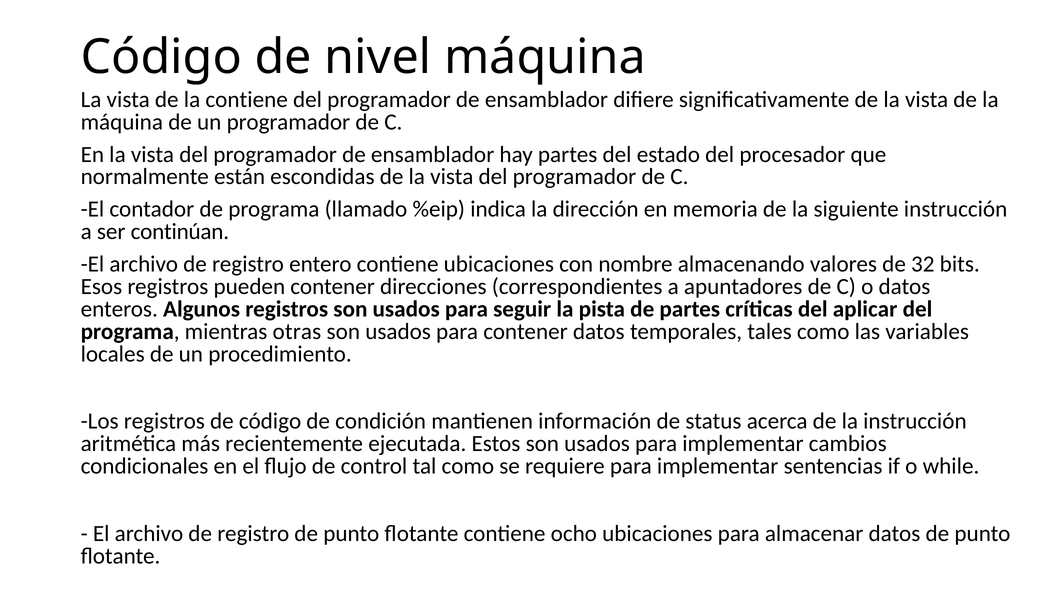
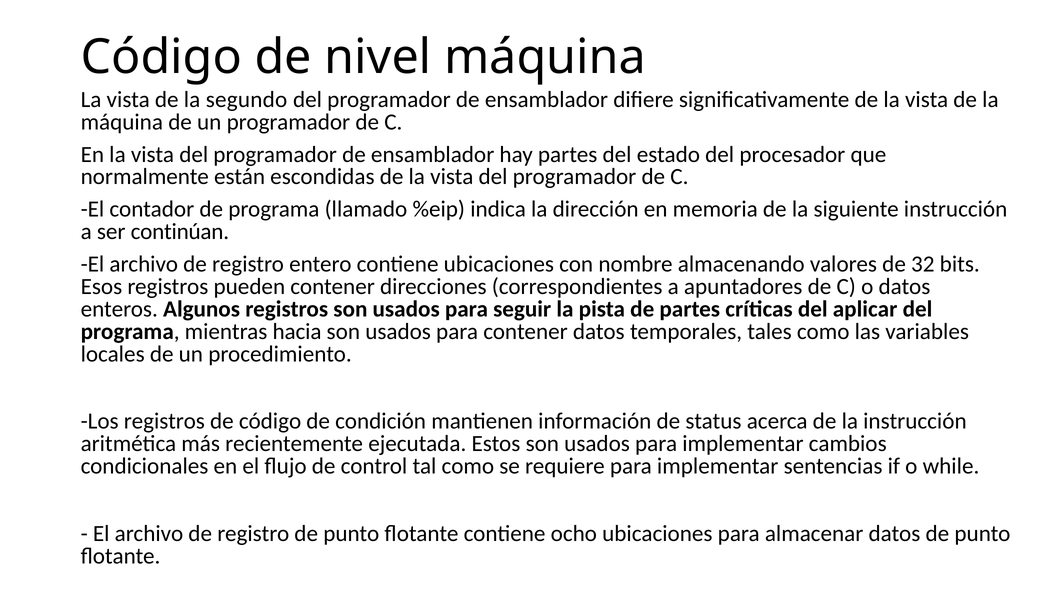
la contiene: contiene -> segundo
otras: otras -> hacia
